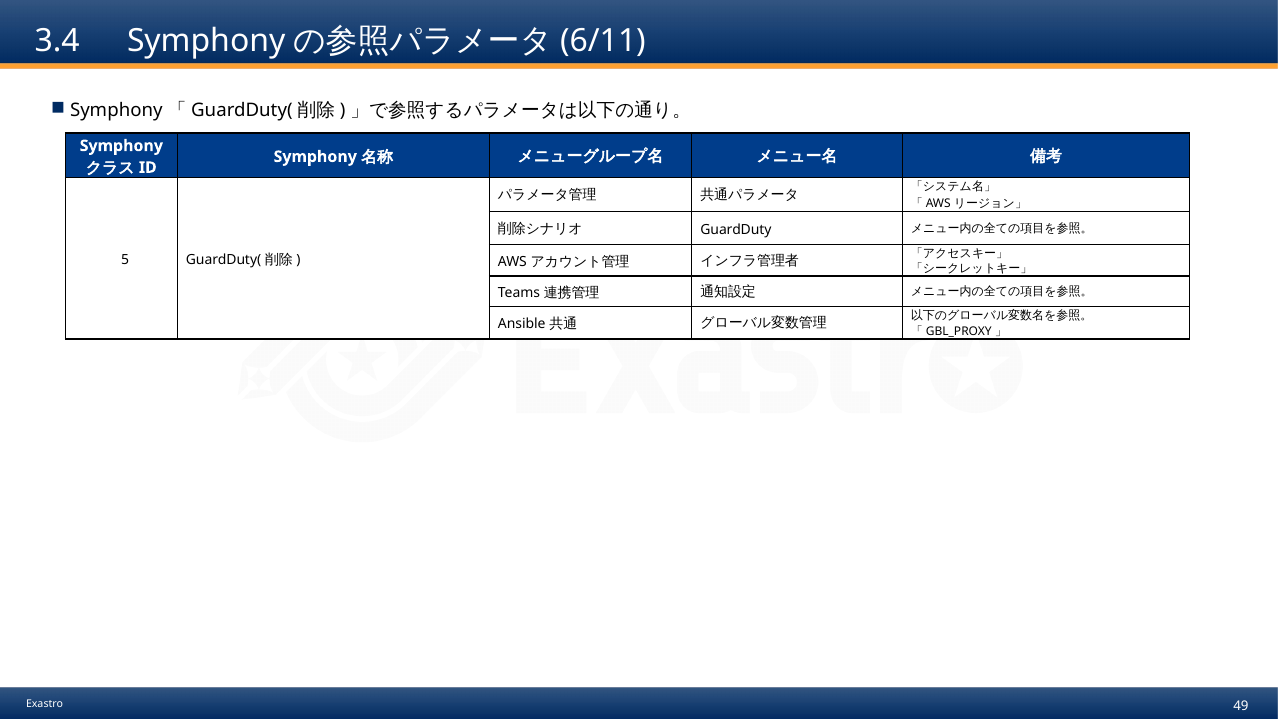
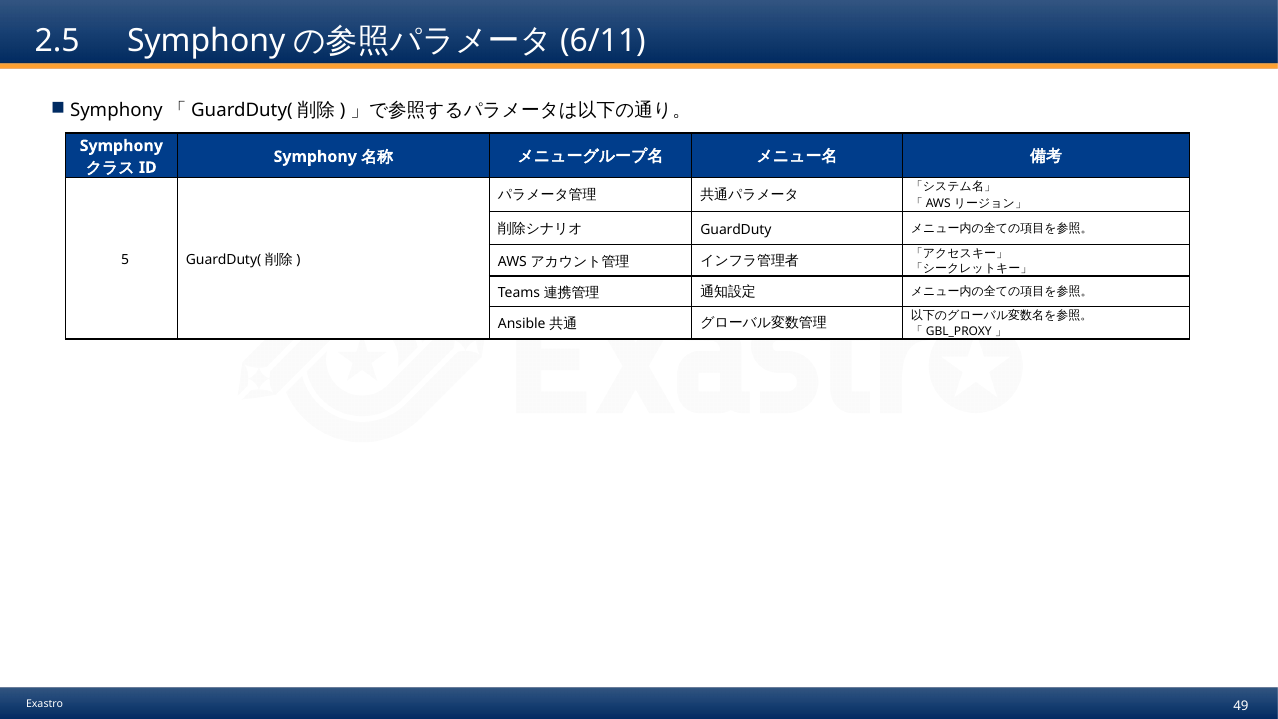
3.4: 3.4 -> 2.5
